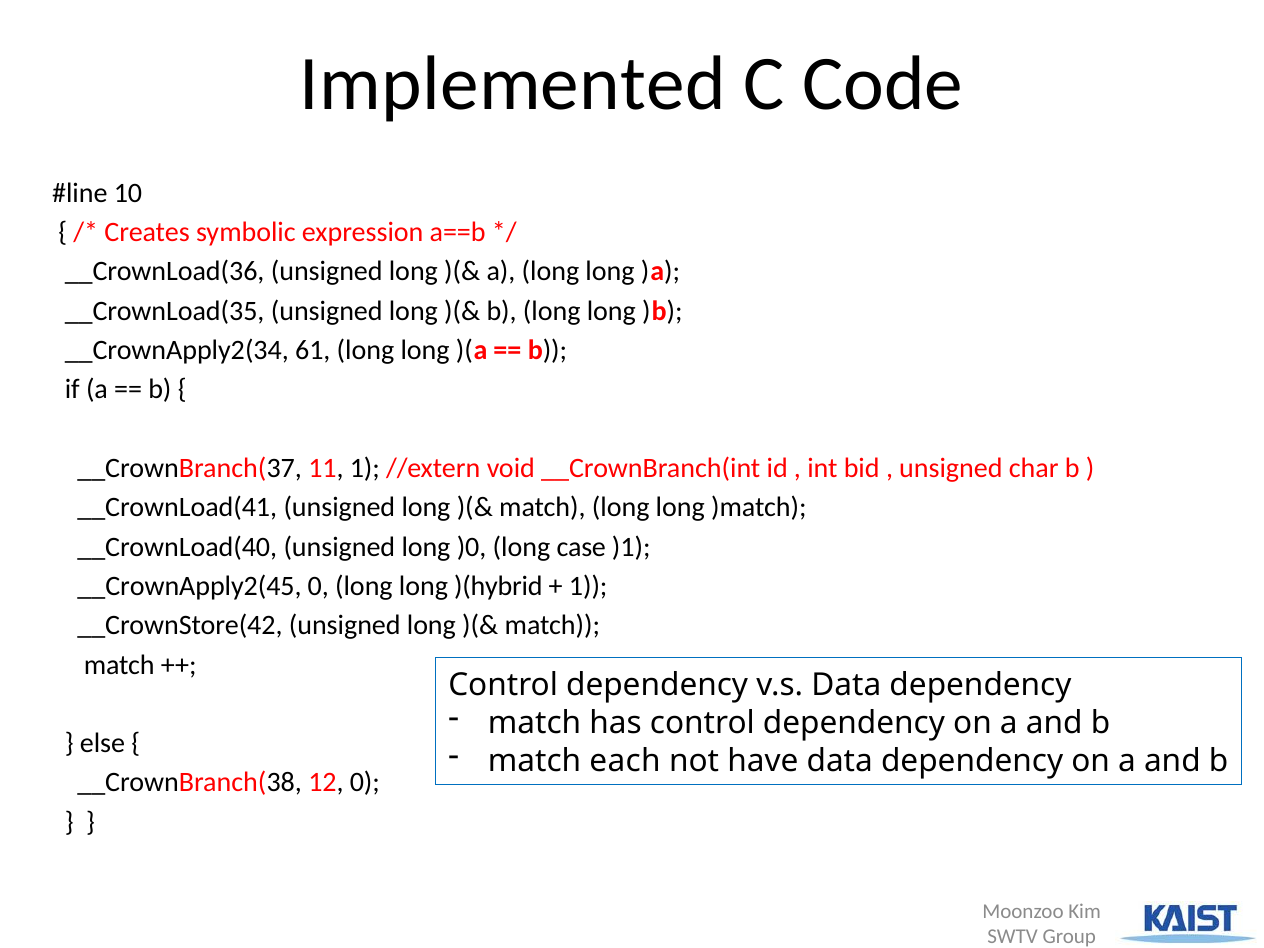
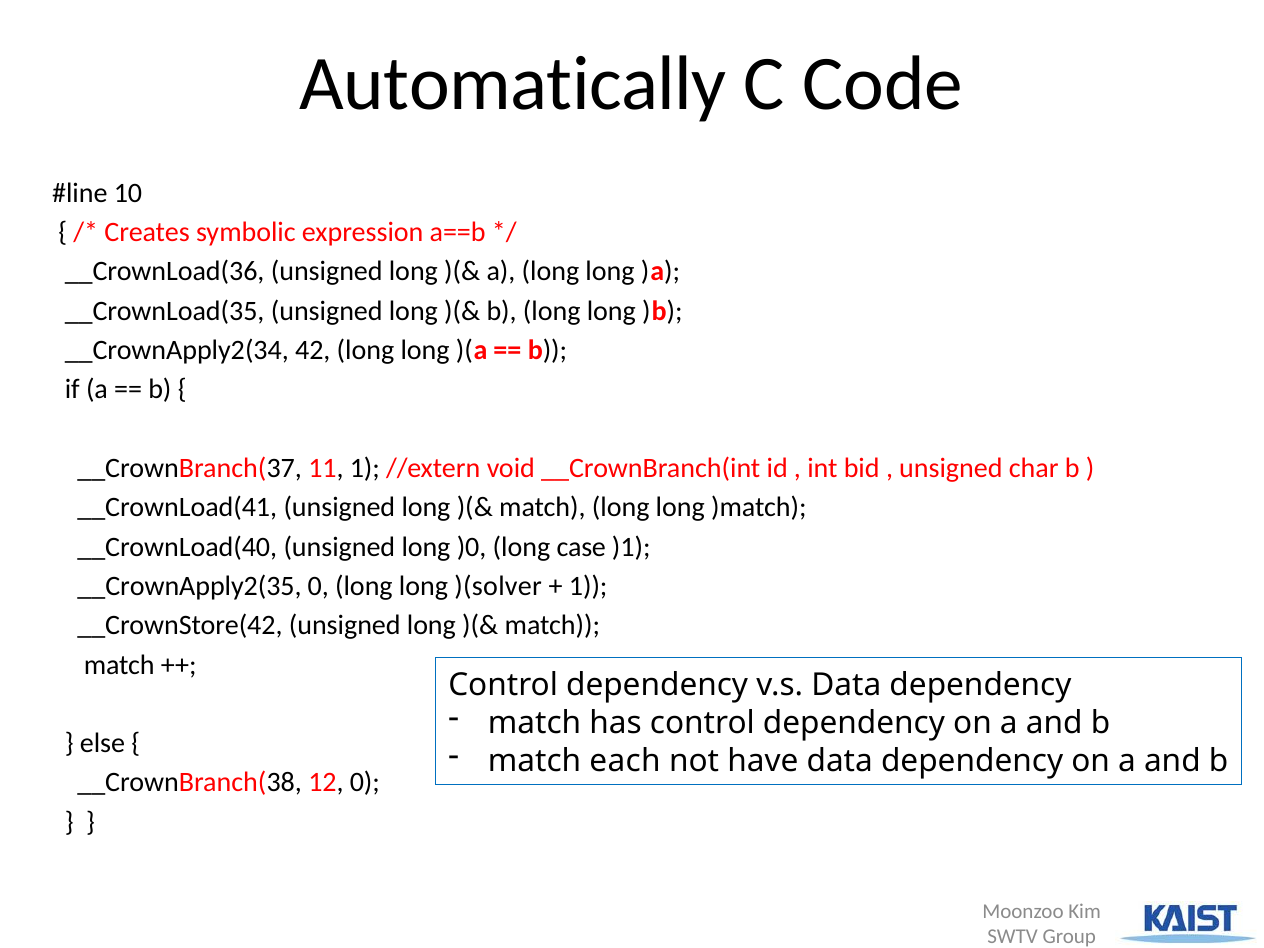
Implemented: Implemented -> Automatically
61: 61 -> 42
__CrownApply2(45: __CrownApply2(45 -> __CrownApply2(35
)(hybrid: )(hybrid -> )(solver
